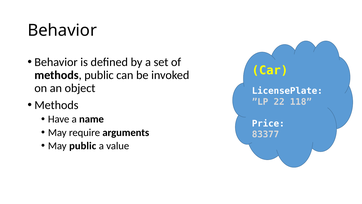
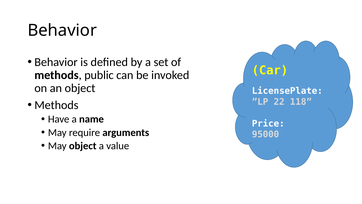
83377: 83377 -> 95000
May public: public -> object
